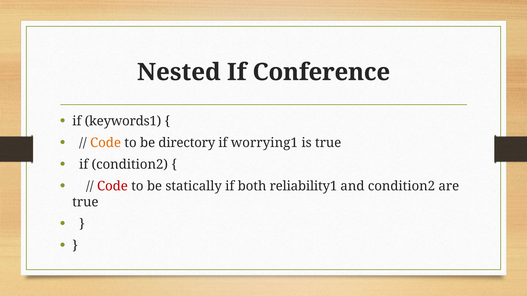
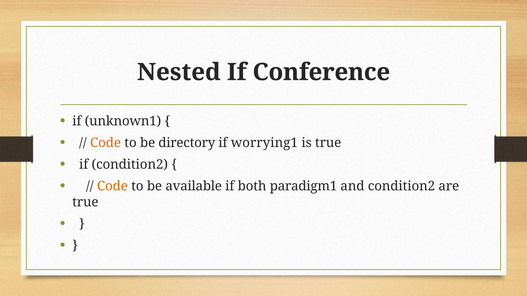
keywords1: keywords1 -> unknown1
Code at (112, 187) colour: red -> orange
statically: statically -> available
reliability1: reliability1 -> paradigm1
